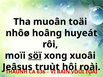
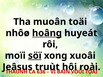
hoâng underline: none -> present
